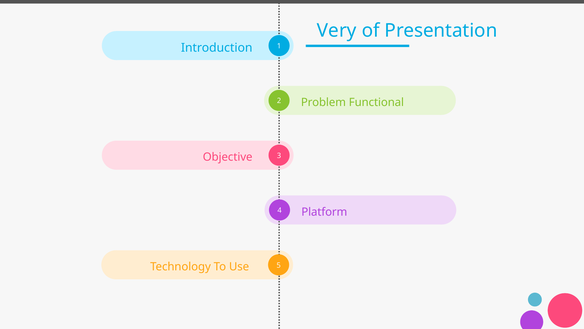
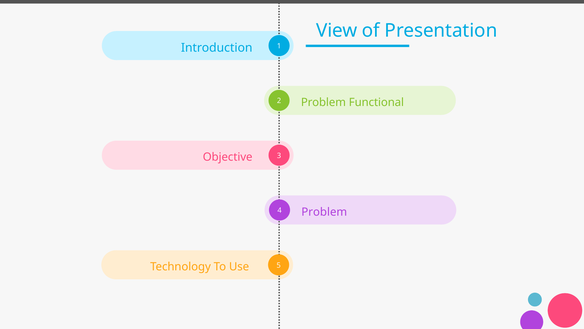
Very: Very -> View
Platform at (324, 212): Platform -> Problem
